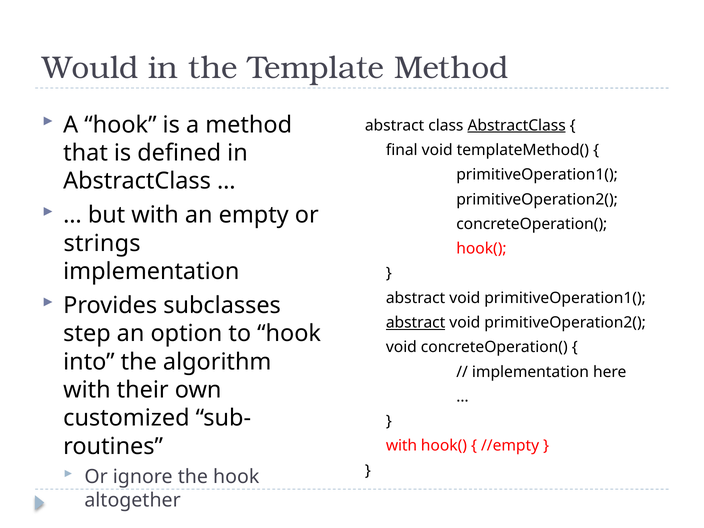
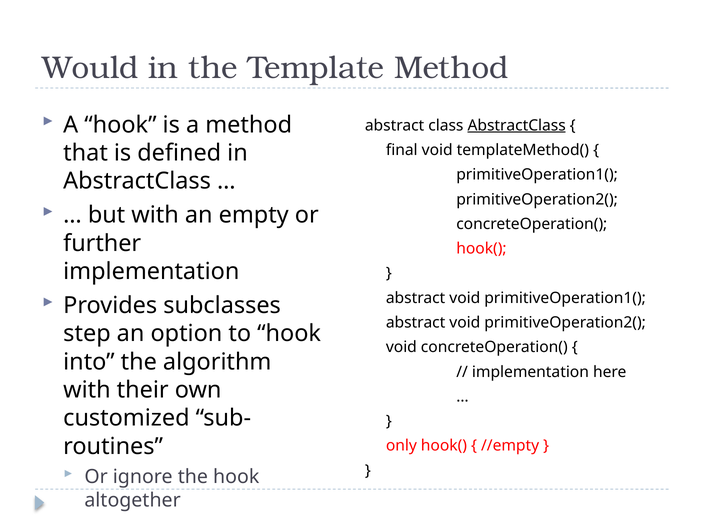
strings: strings -> further
abstract at (416, 323) underline: present -> none
with at (401, 446): with -> only
